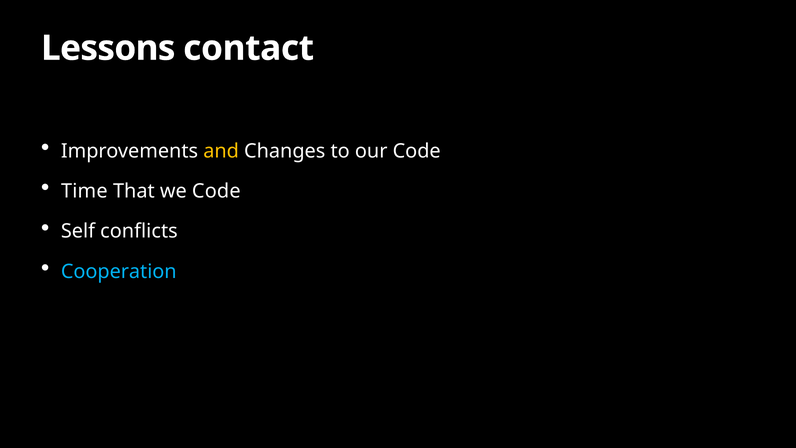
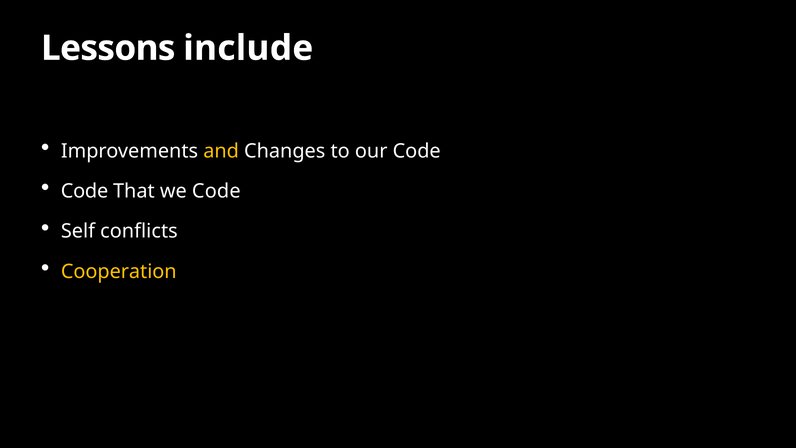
contact: contact -> include
Time at (84, 191): Time -> Code
Cooperation colour: light blue -> yellow
